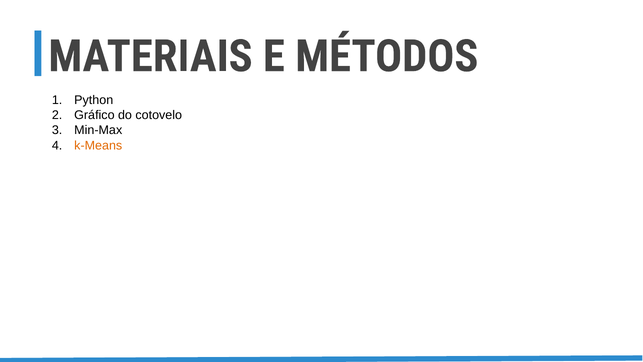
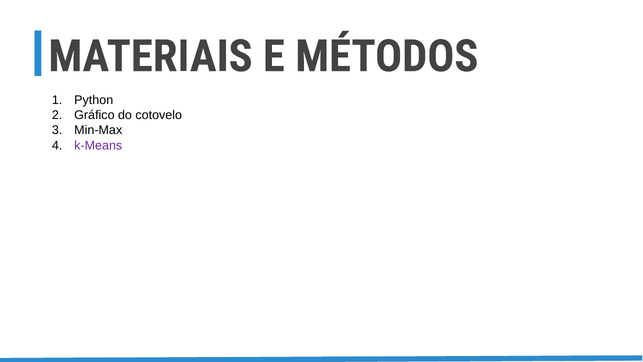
k-Means colour: orange -> purple
